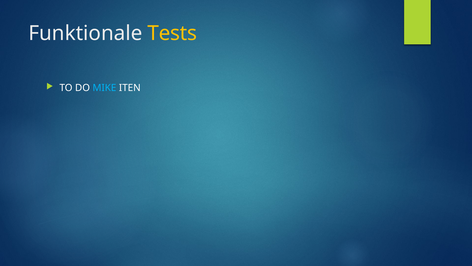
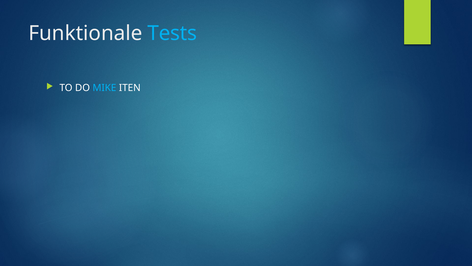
Tests colour: yellow -> light blue
